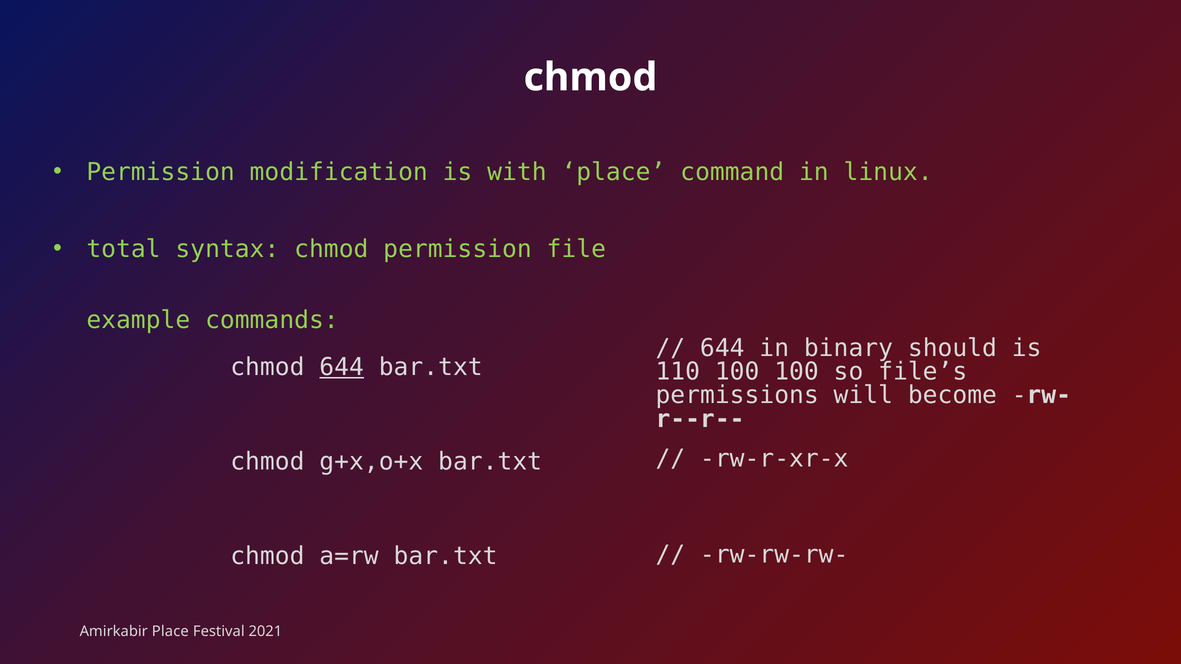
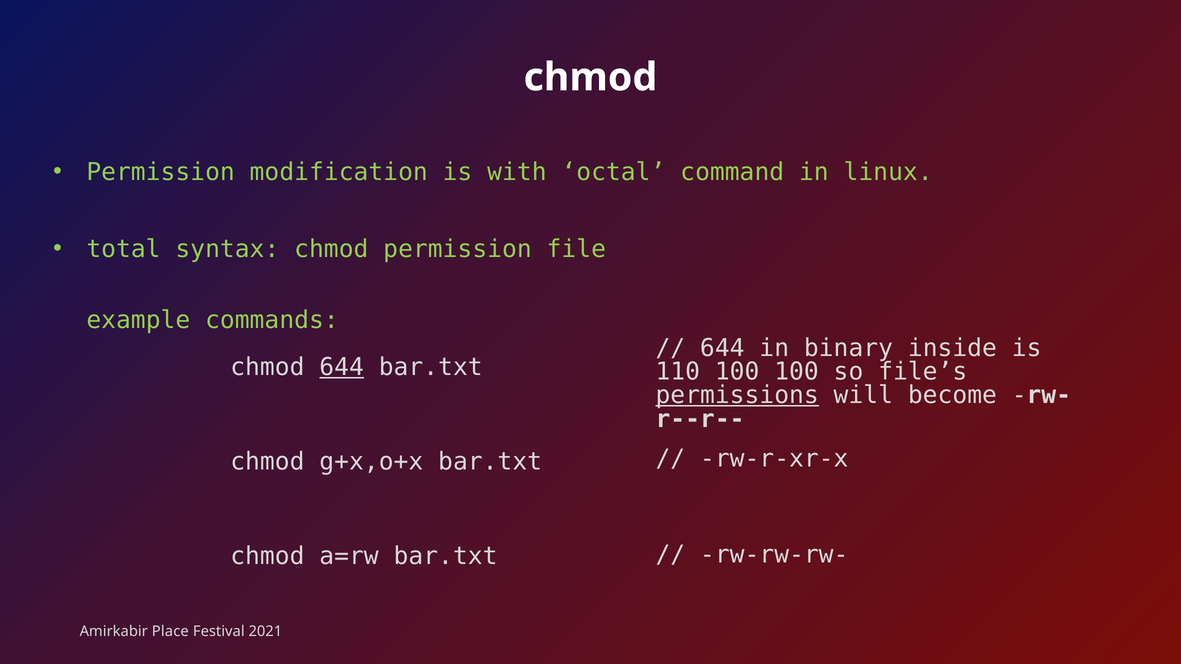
with place: place -> octal
should: should -> inside
permissions underline: none -> present
